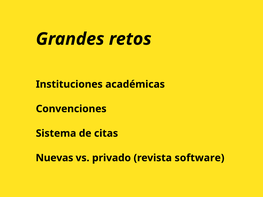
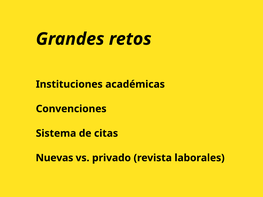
software: software -> laborales
